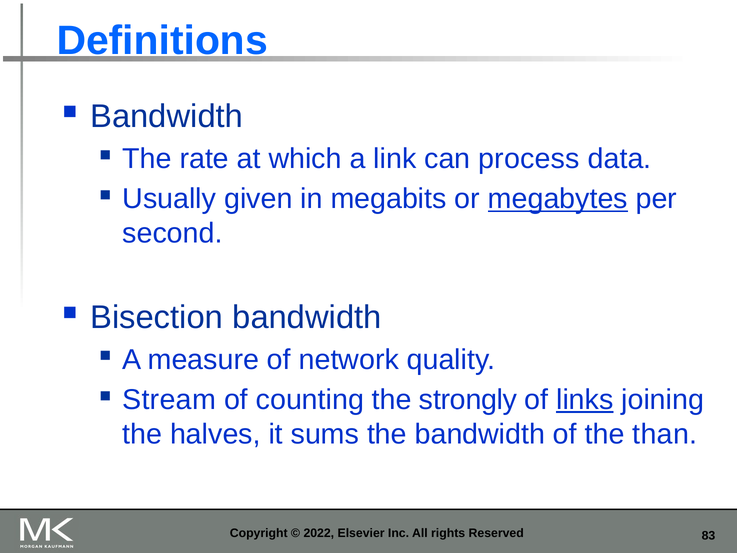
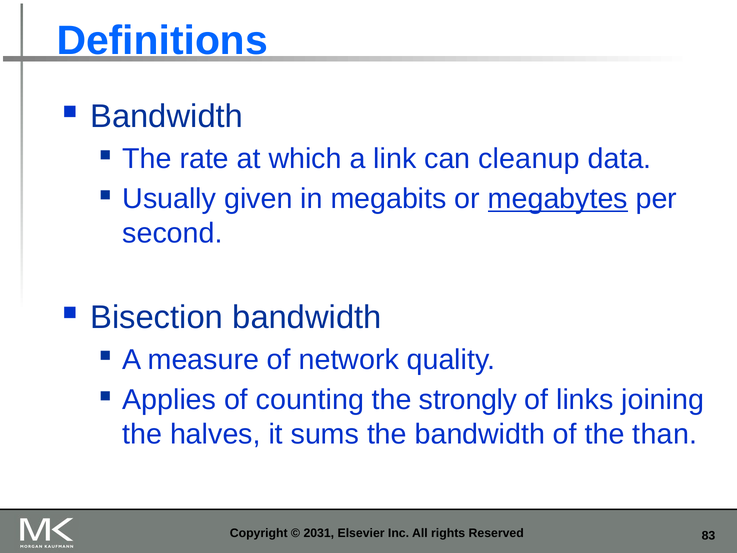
process: process -> cleanup
Stream: Stream -> Applies
links underline: present -> none
2022: 2022 -> 2031
